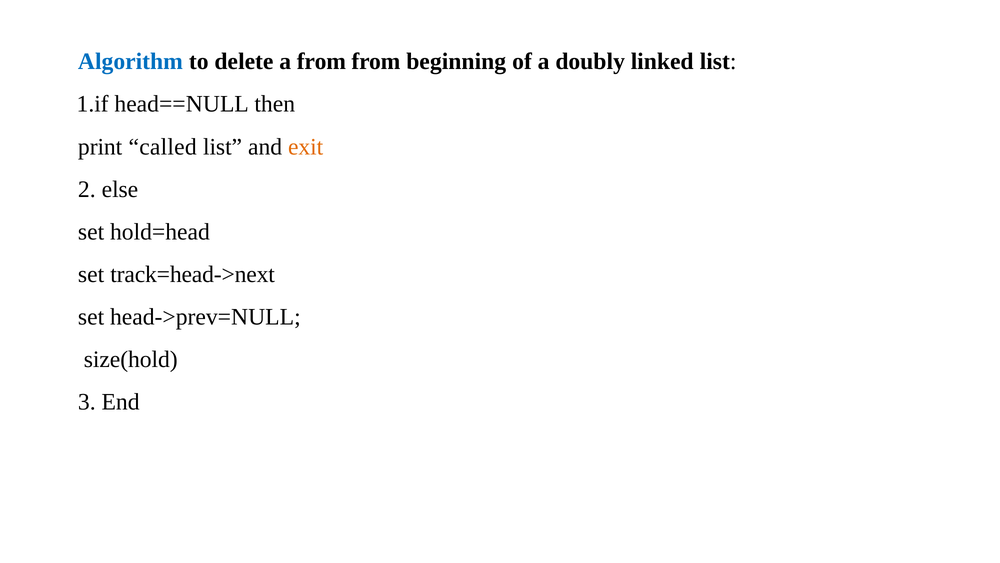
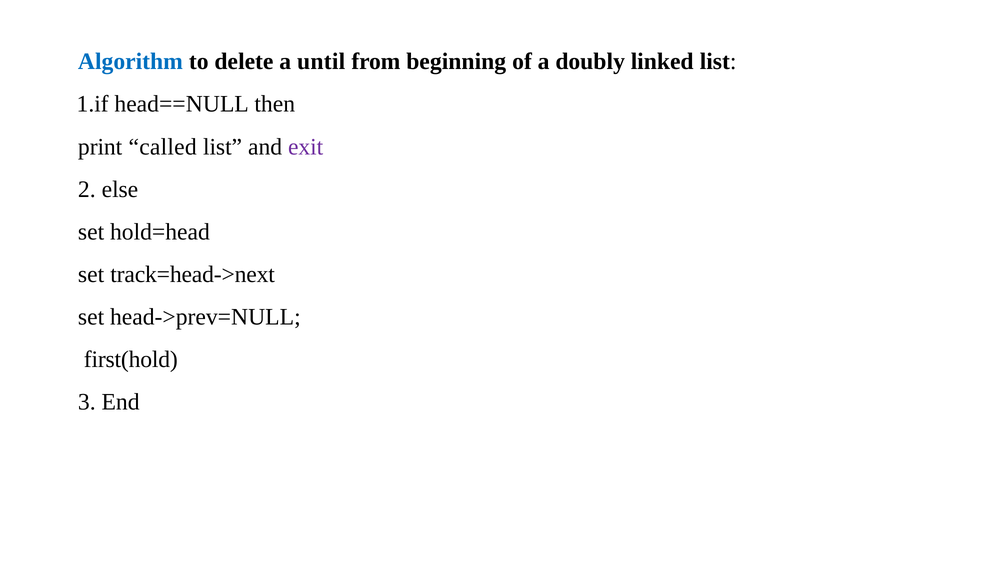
a from: from -> until
exit colour: orange -> purple
size(hold: size(hold -> first(hold
